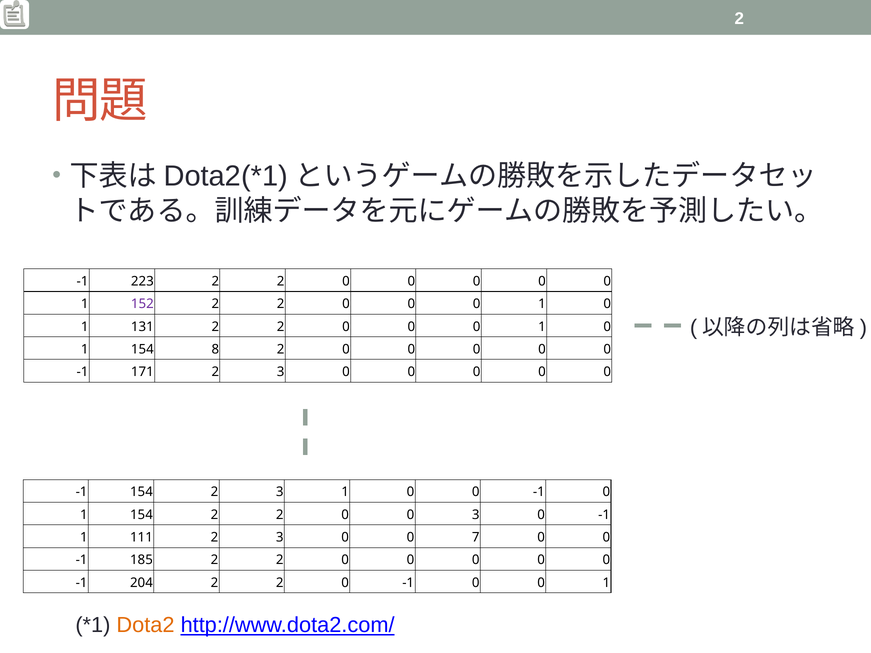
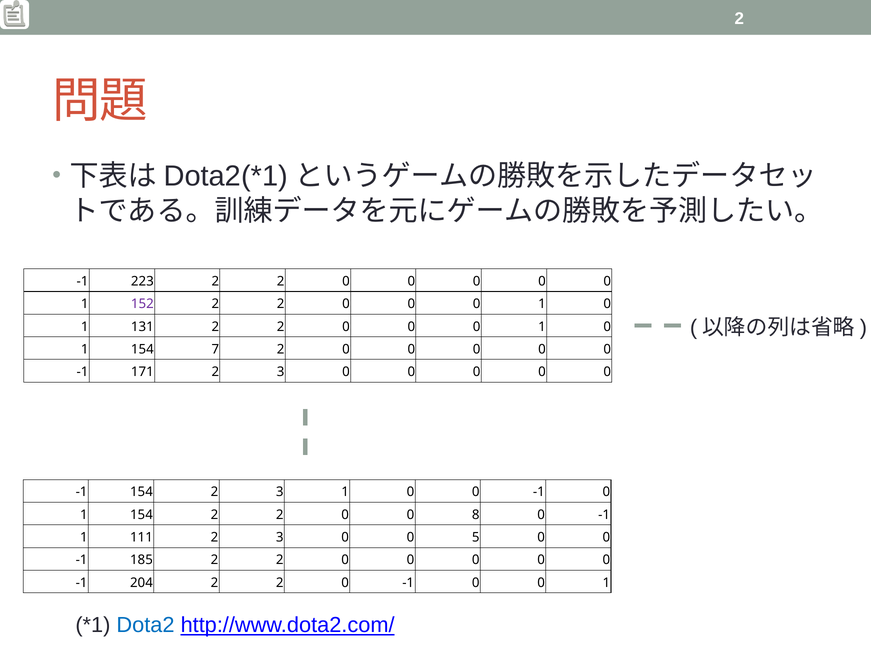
8: 8 -> 7
0 3: 3 -> 8
7: 7 -> 5
Dota2 colour: orange -> blue
